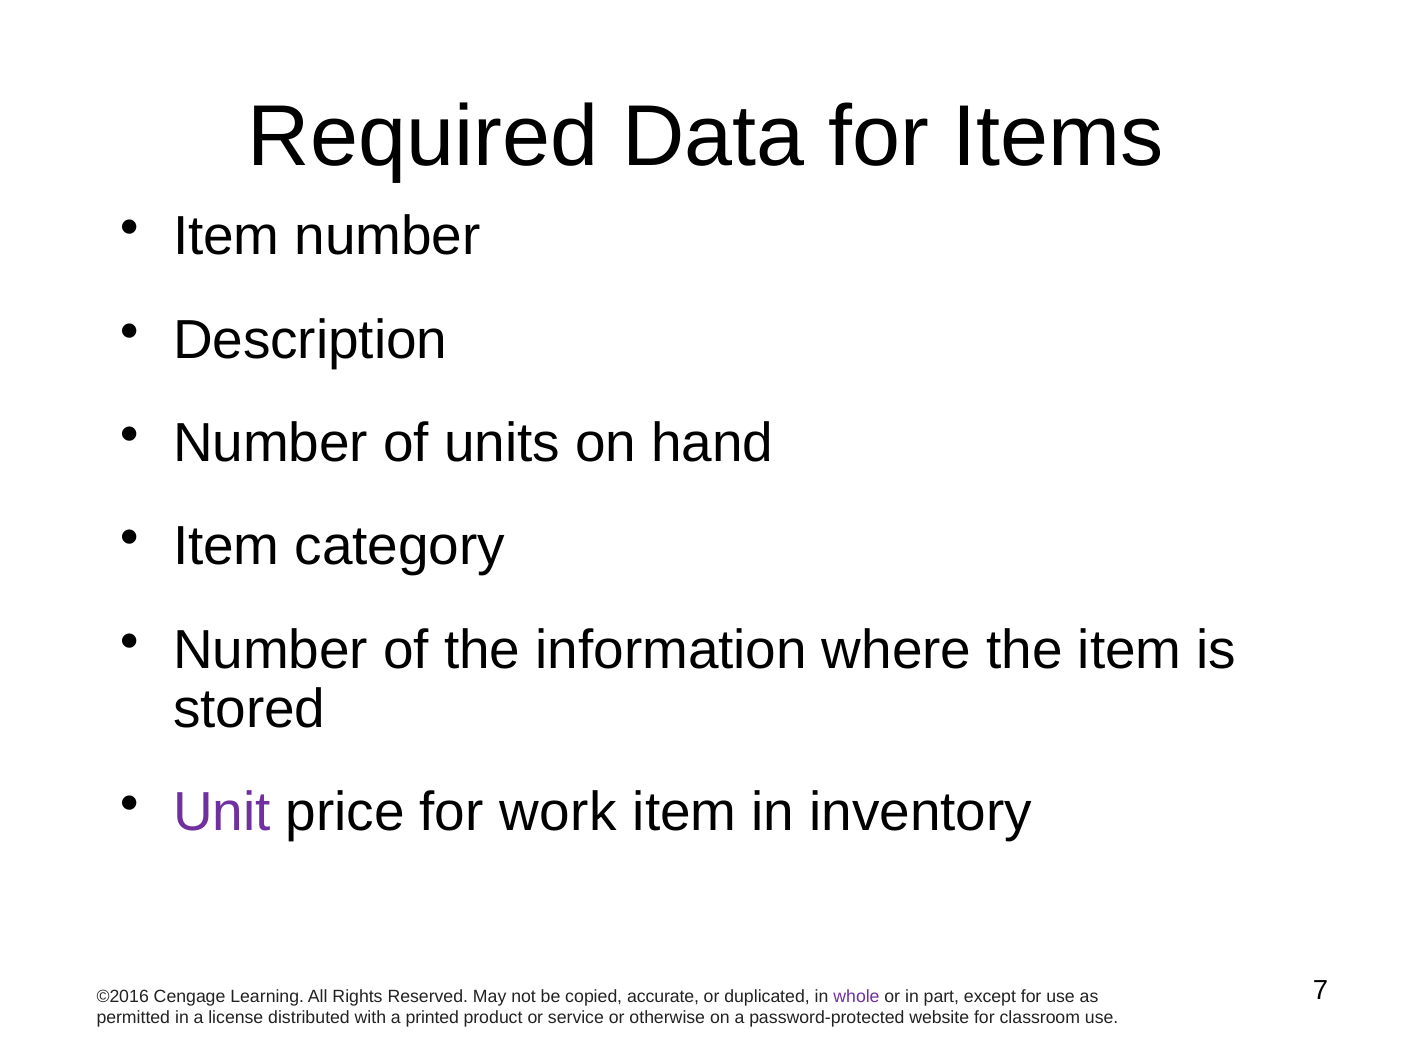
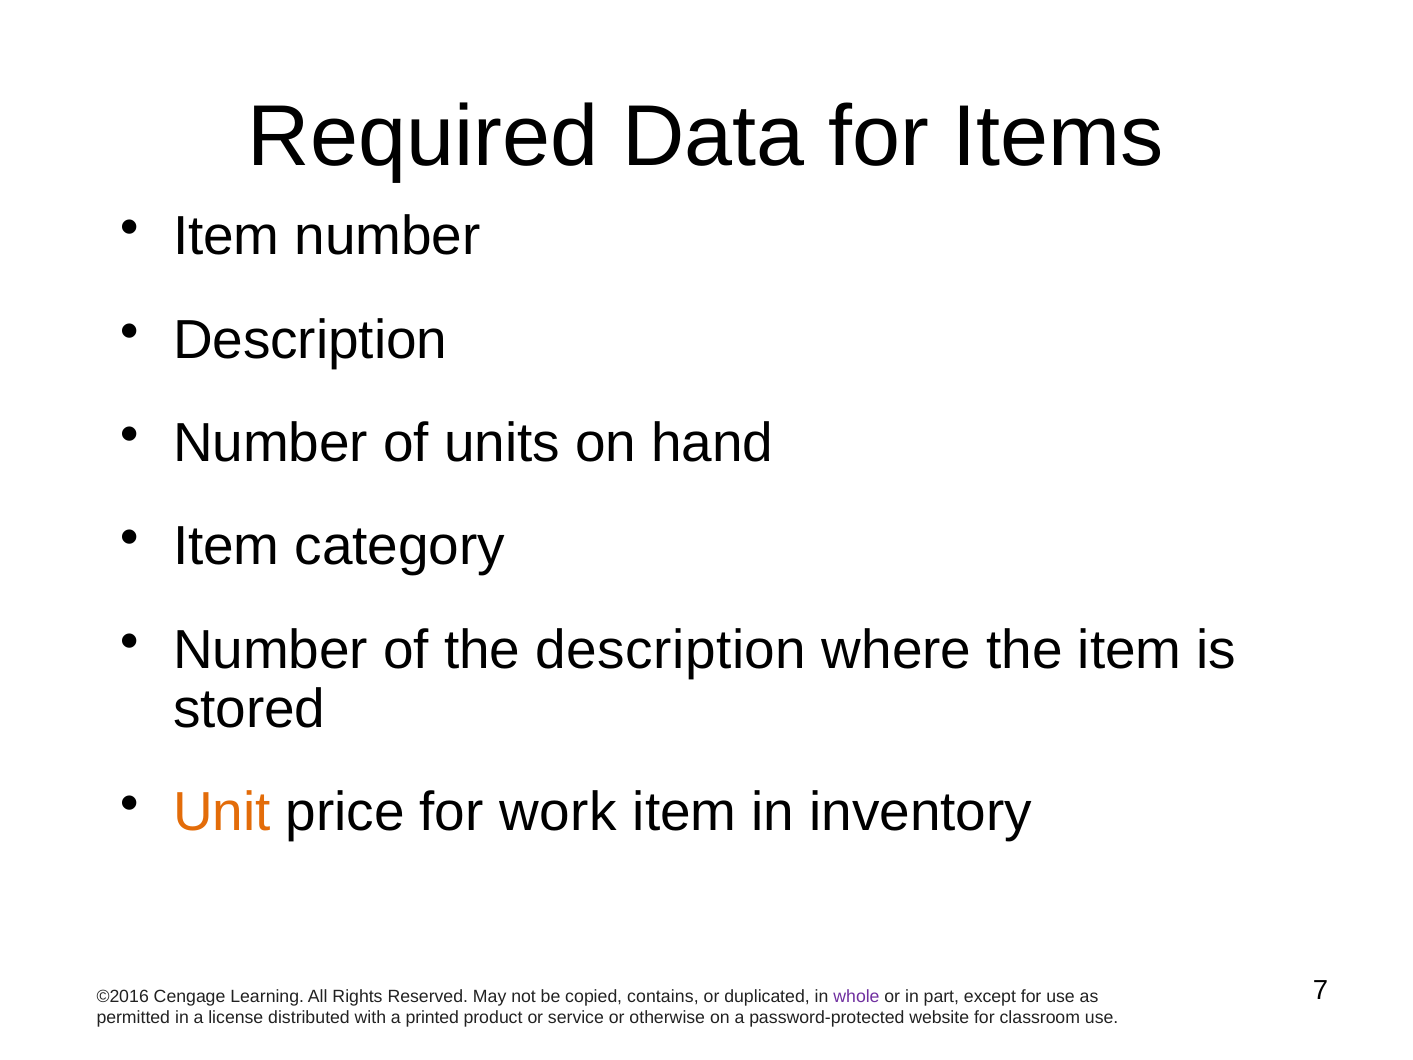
the information: information -> description
Unit colour: purple -> orange
accurate: accurate -> contains
